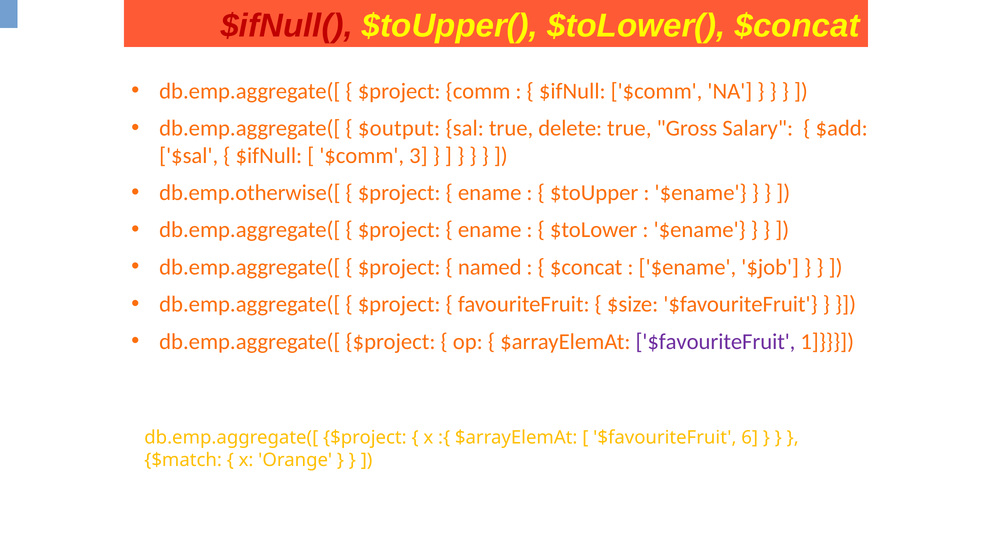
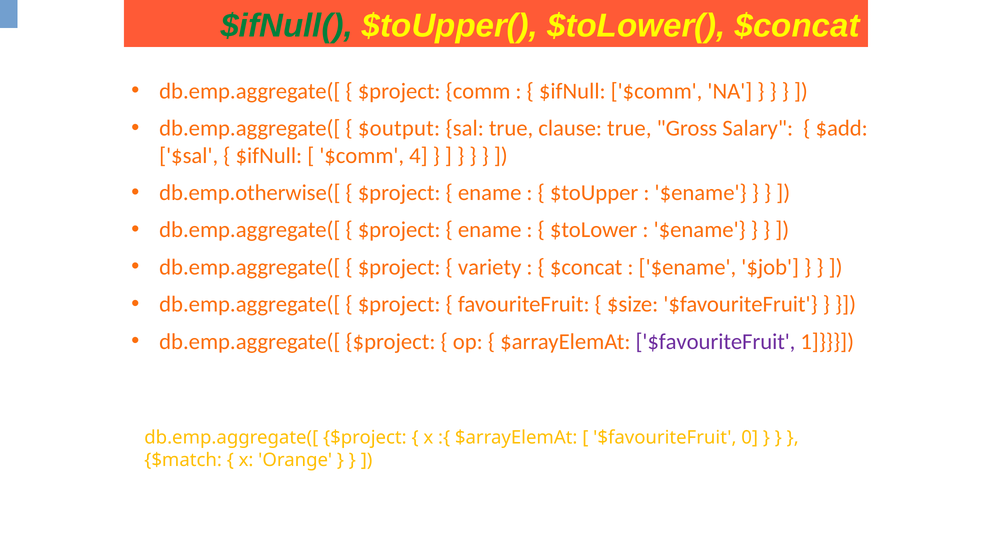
$ifNull( colour: red -> green
delete: delete -> clause
3: 3 -> 4
named: named -> variety
6: 6 -> 0
